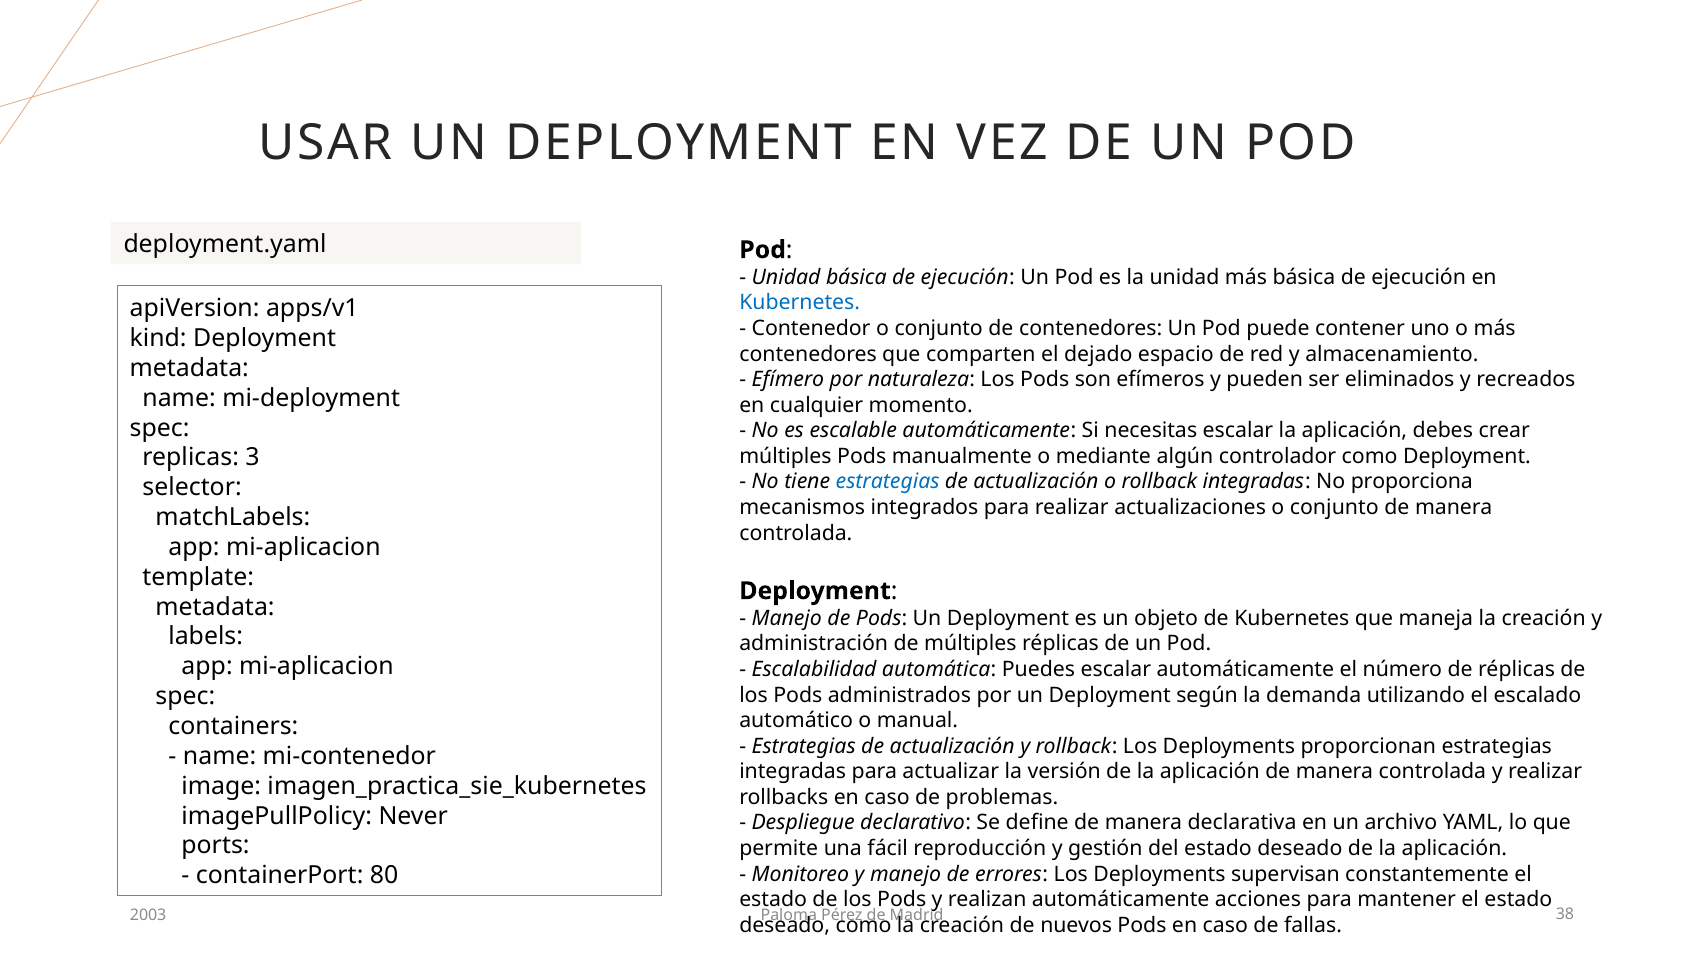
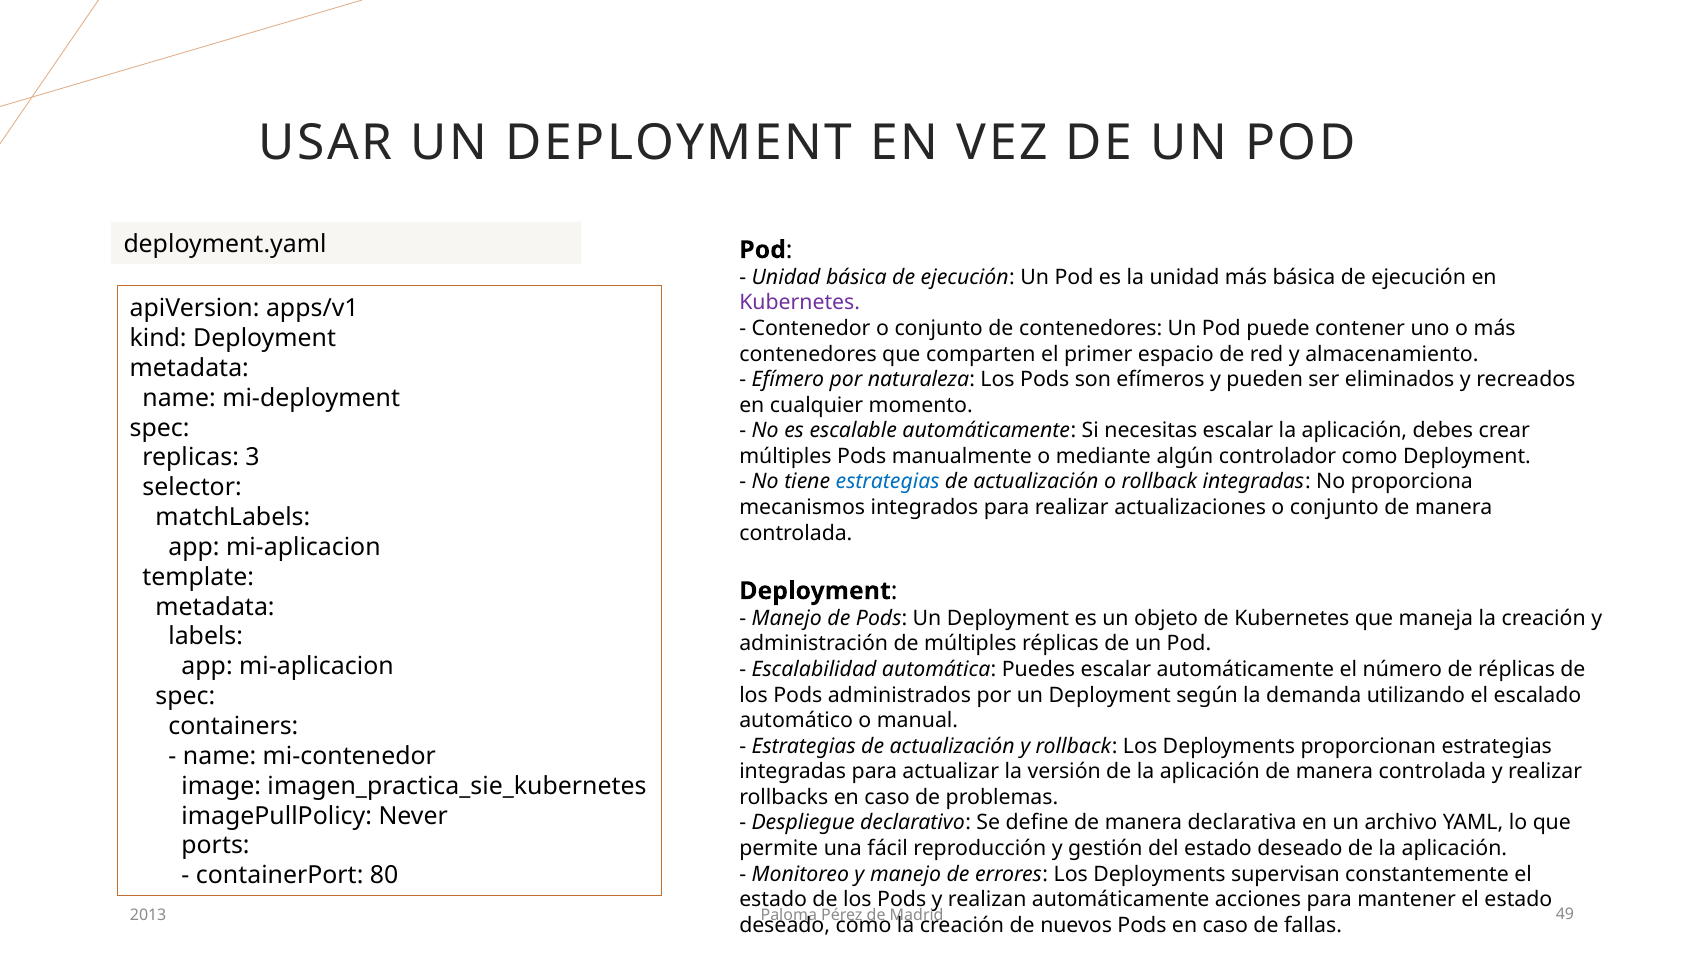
Kubernetes at (800, 303) colour: blue -> purple
dejado: dejado -> primer
2003: 2003 -> 2013
38: 38 -> 49
